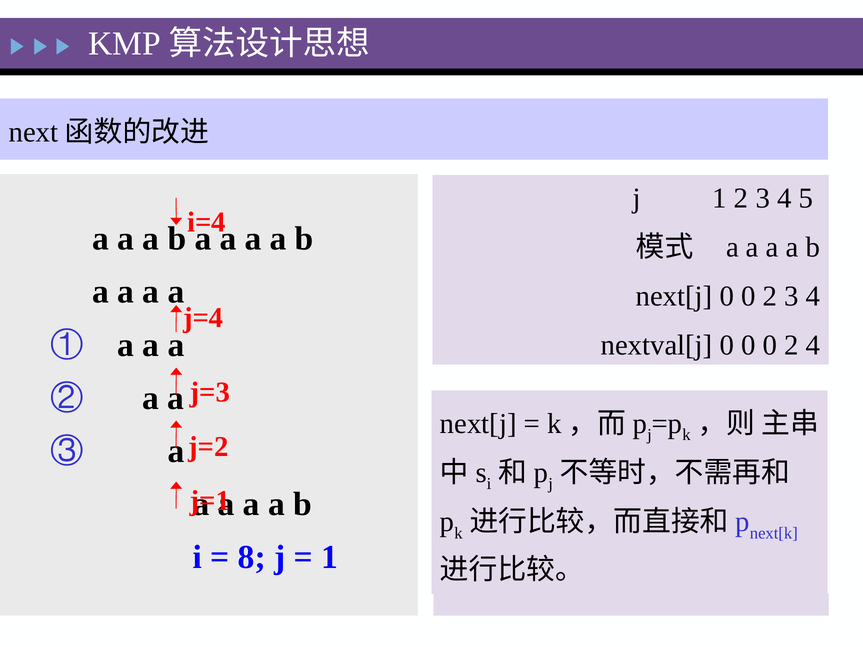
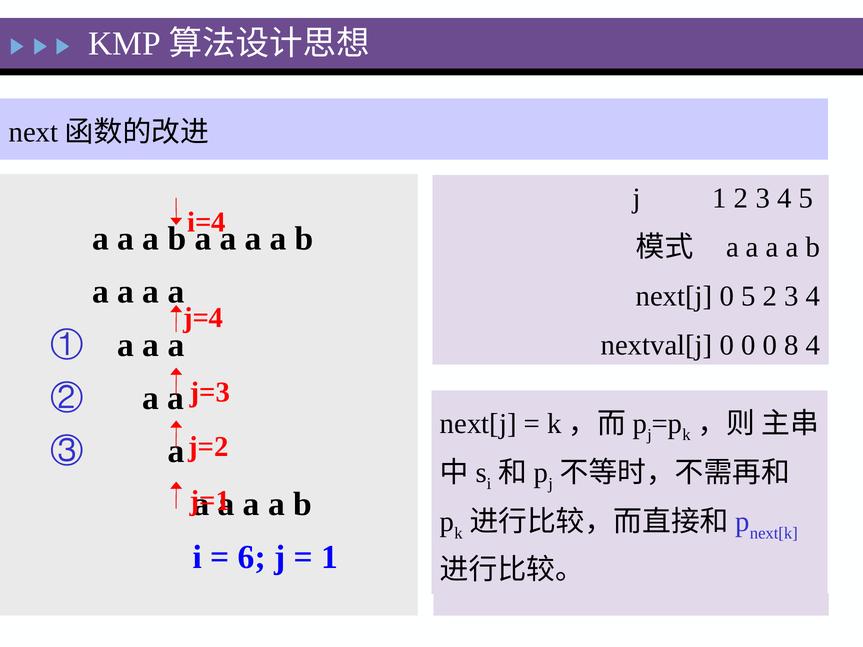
next[j 0 0: 0 -> 5
0 0 0 2: 2 -> 8
8: 8 -> 6
